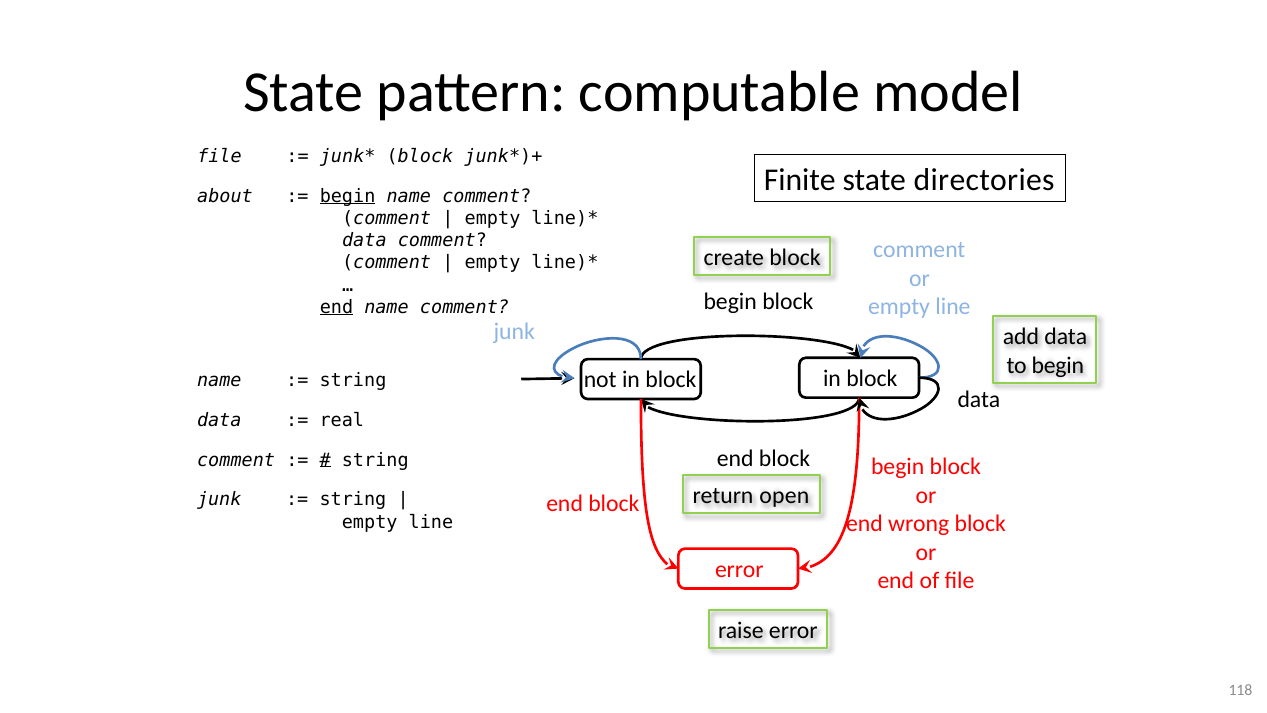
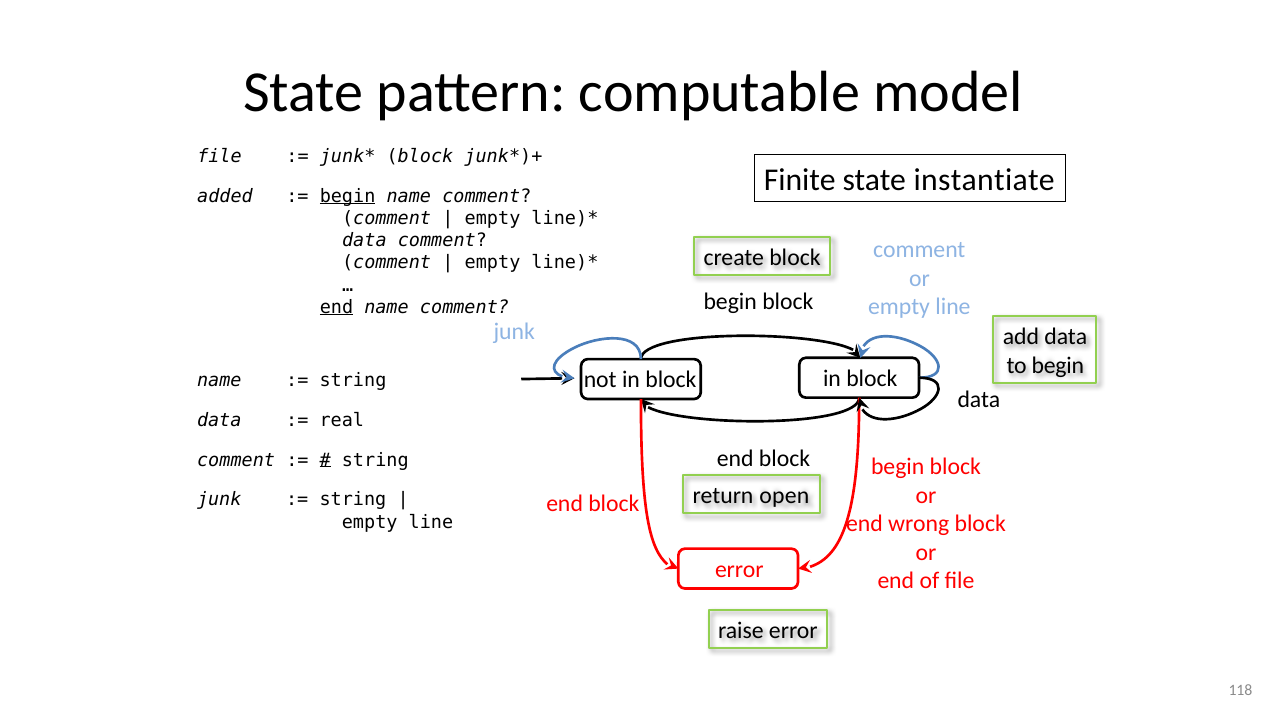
directories: directories -> instantiate
about: about -> added
